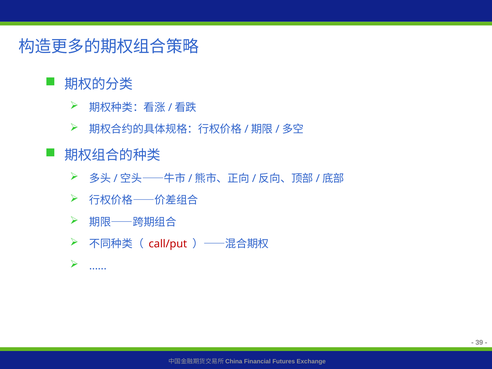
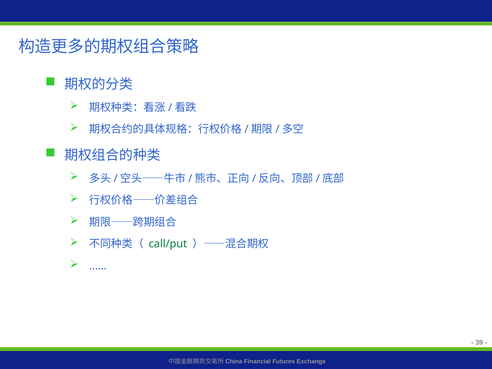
call/put colour: red -> green
